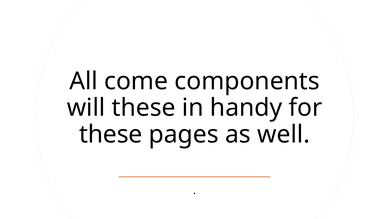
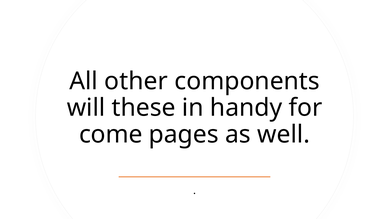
come: come -> other
these at (111, 134): these -> come
